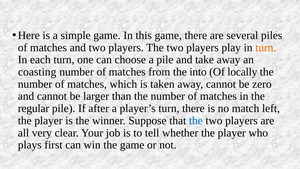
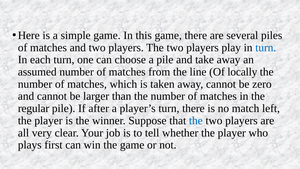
turn at (266, 48) colour: orange -> blue
coasting: coasting -> assumed
into: into -> line
